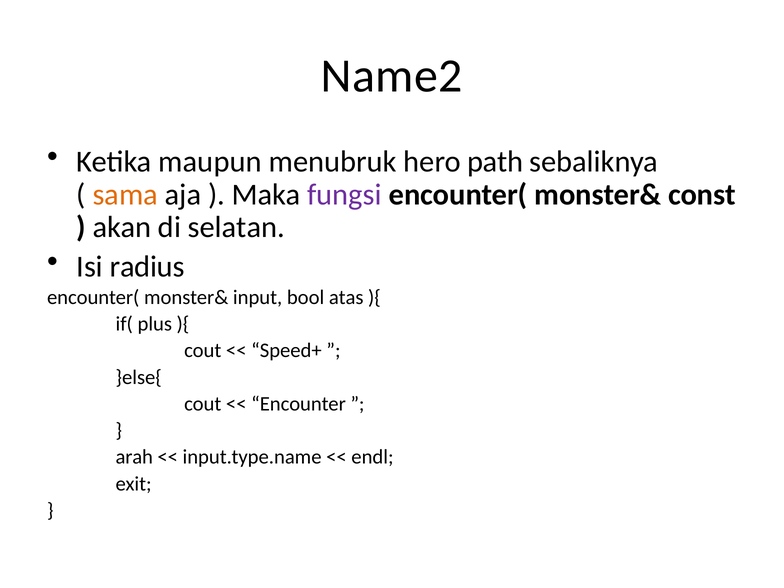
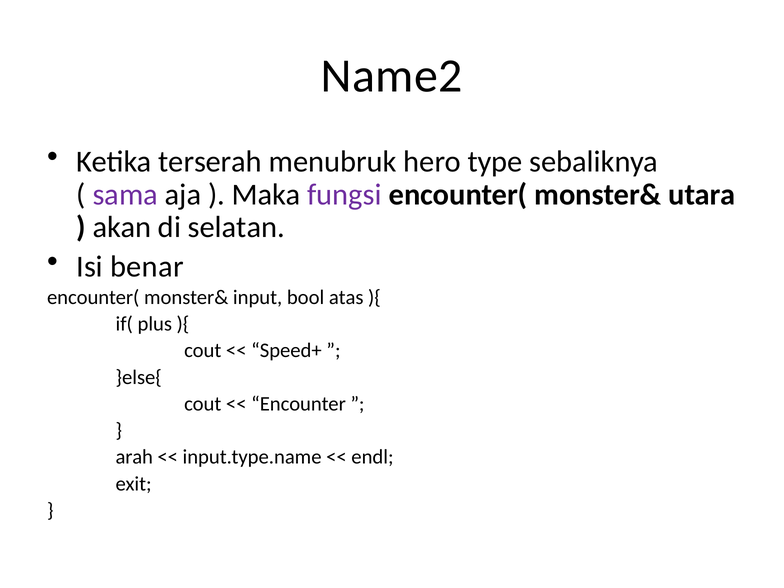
maupun: maupun -> terserah
path: path -> type
sama colour: orange -> purple
const: const -> utara
radius: radius -> benar
